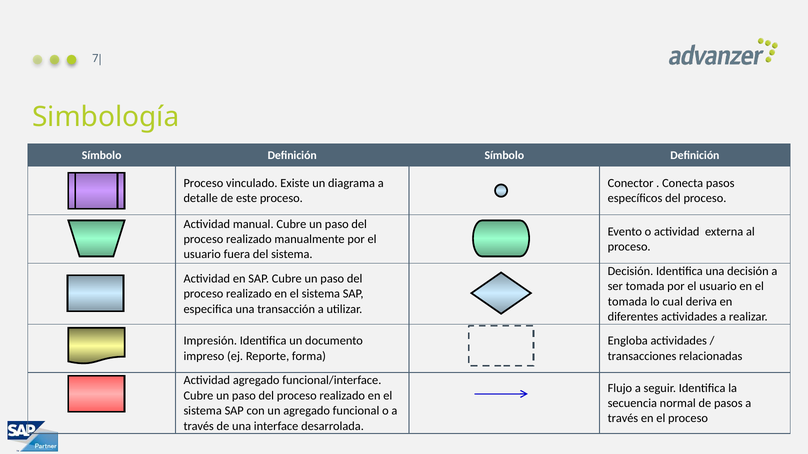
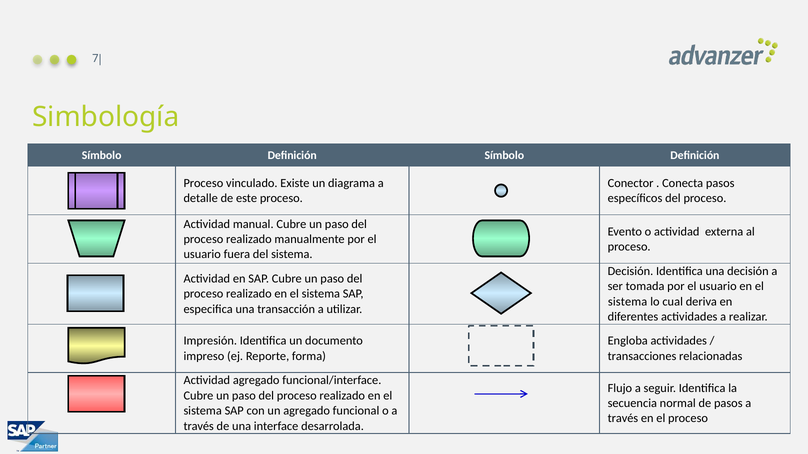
tomada at (628, 302): tomada -> sistema
